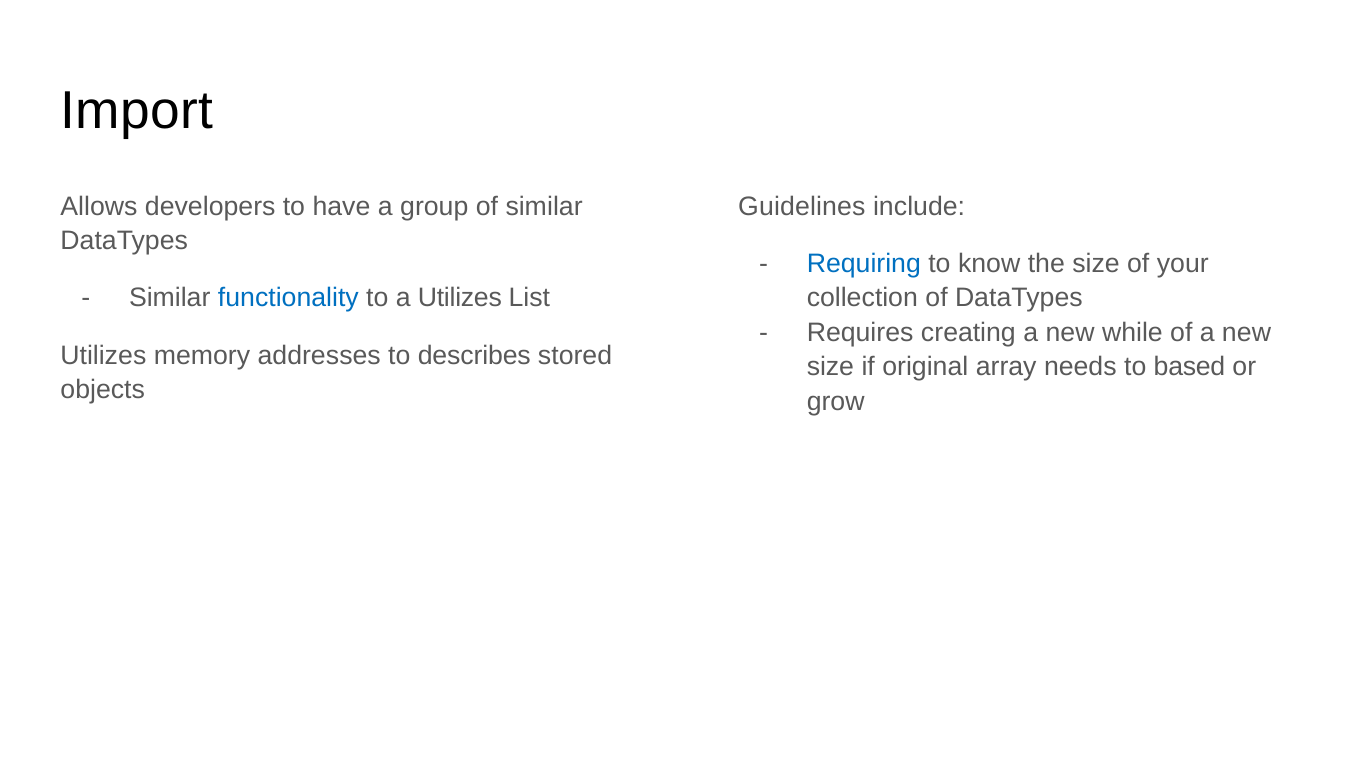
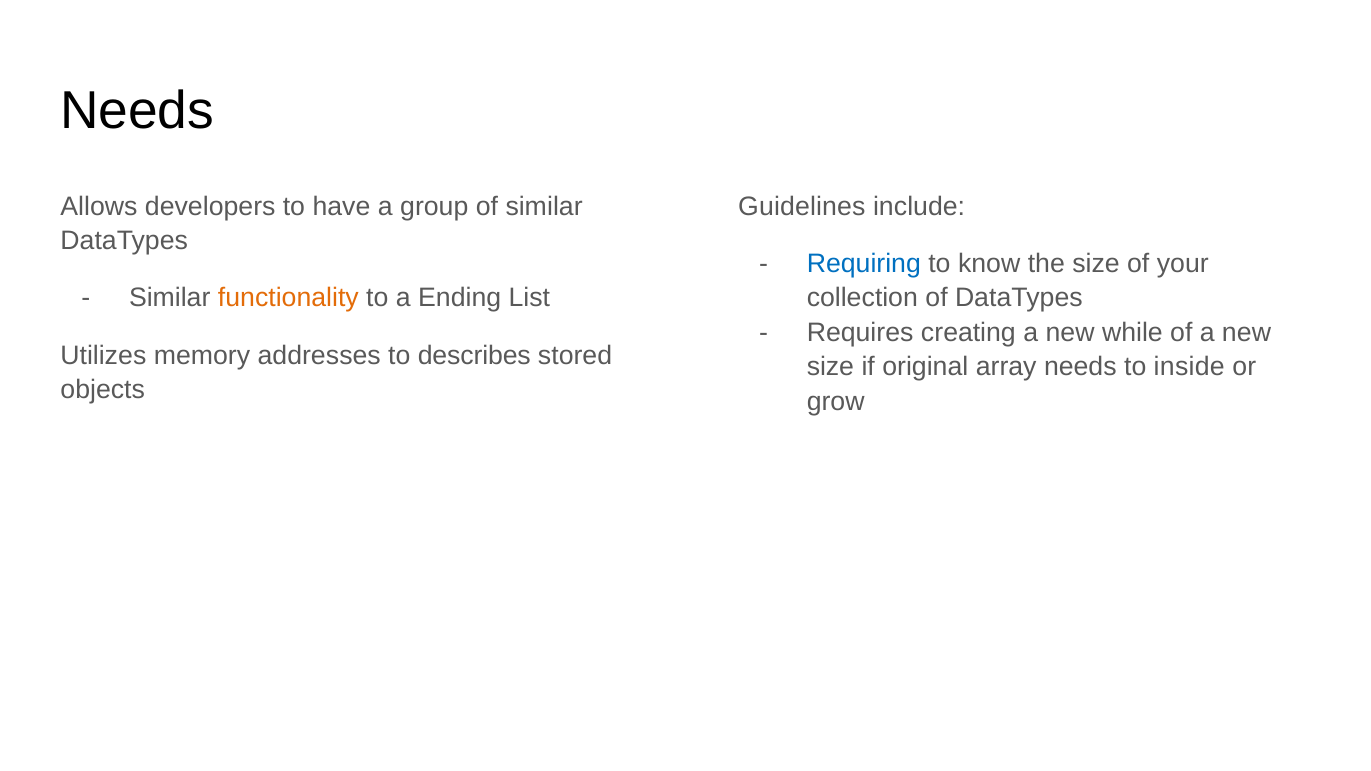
Import at (137, 111): Import -> Needs
functionality colour: blue -> orange
a Utilizes: Utilizes -> Ending
based: based -> inside
